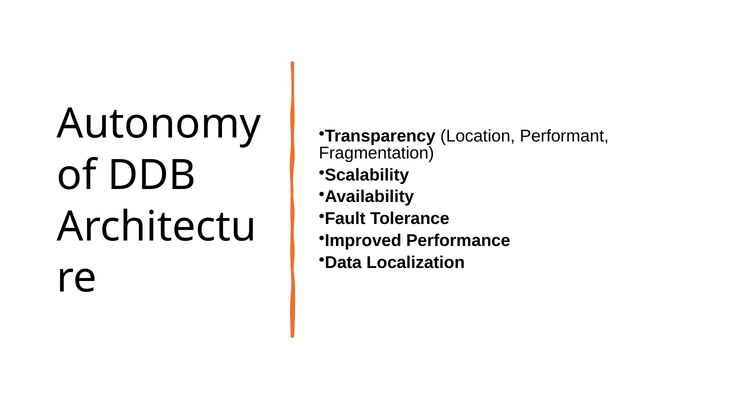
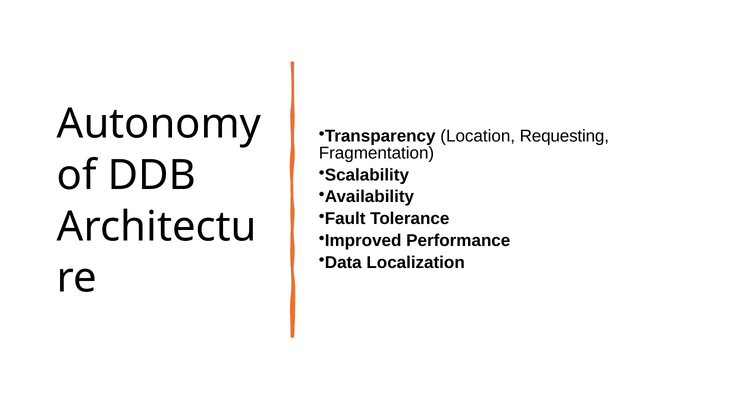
Performant: Performant -> Requesting
